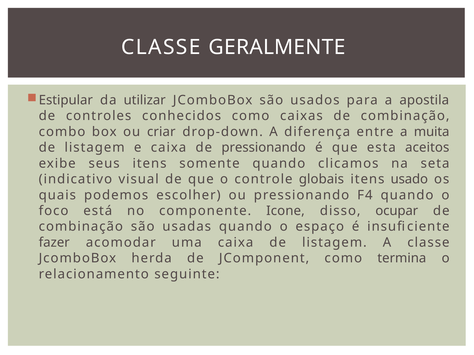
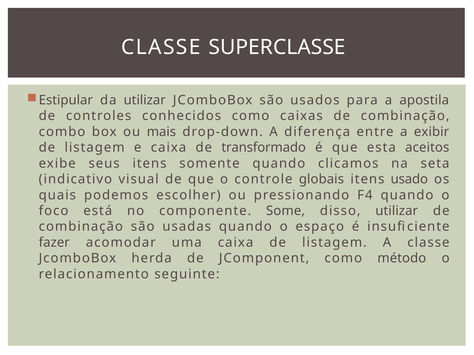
GERALMENTE: GERALMENTE -> SUPERCLASSE
criar: criar -> mais
muita: muita -> exibir
de pressionando: pressionando -> transformado
Icone: Icone -> Some
disso ocupar: ocupar -> utilizar
termina: termina -> método
